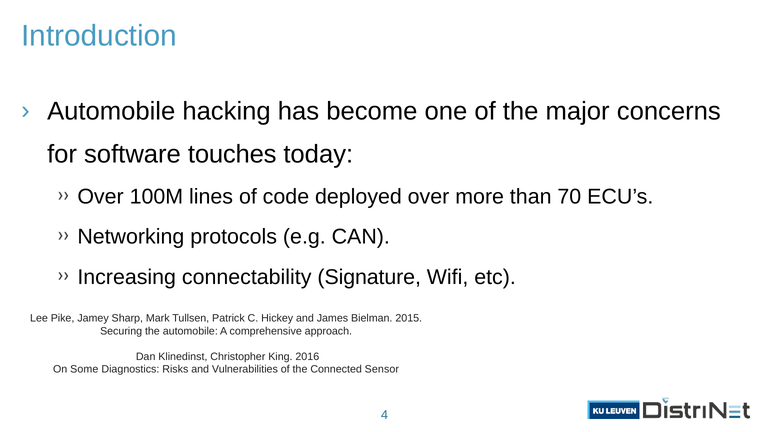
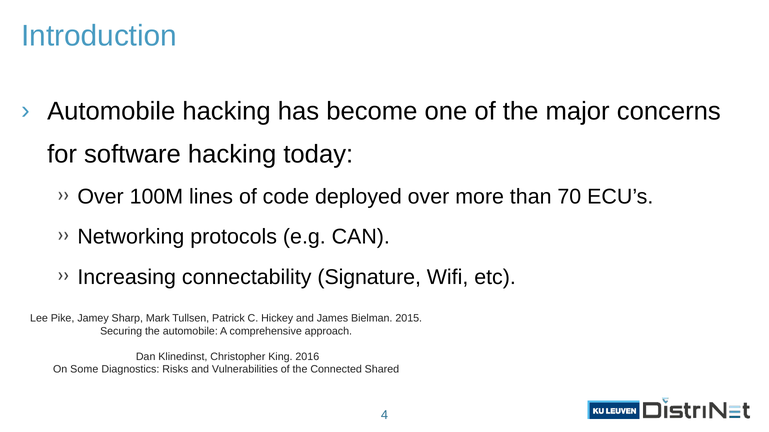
software touches: touches -> hacking
Sensor: Sensor -> Shared
